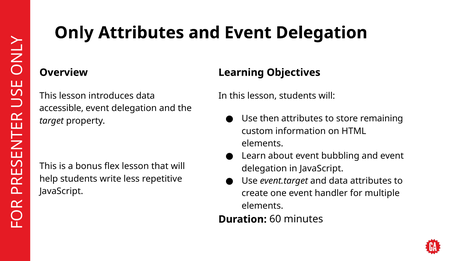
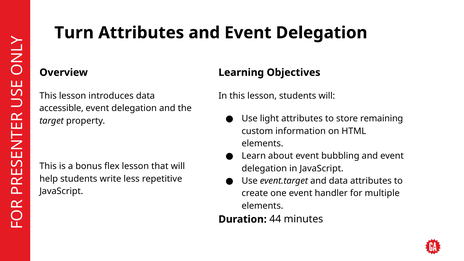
Only: Only -> Turn
then: then -> light
60: 60 -> 44
